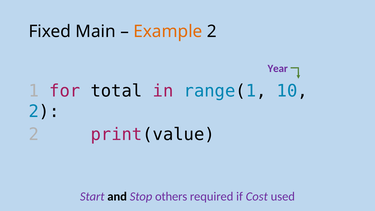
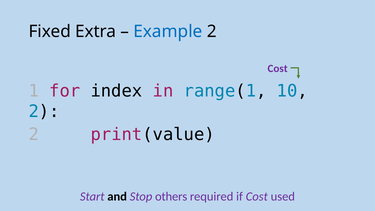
Main: Main -> Extra
Example colour: orange -> blue
Year at (278, 68): Year -> Cost
total: total -> index
